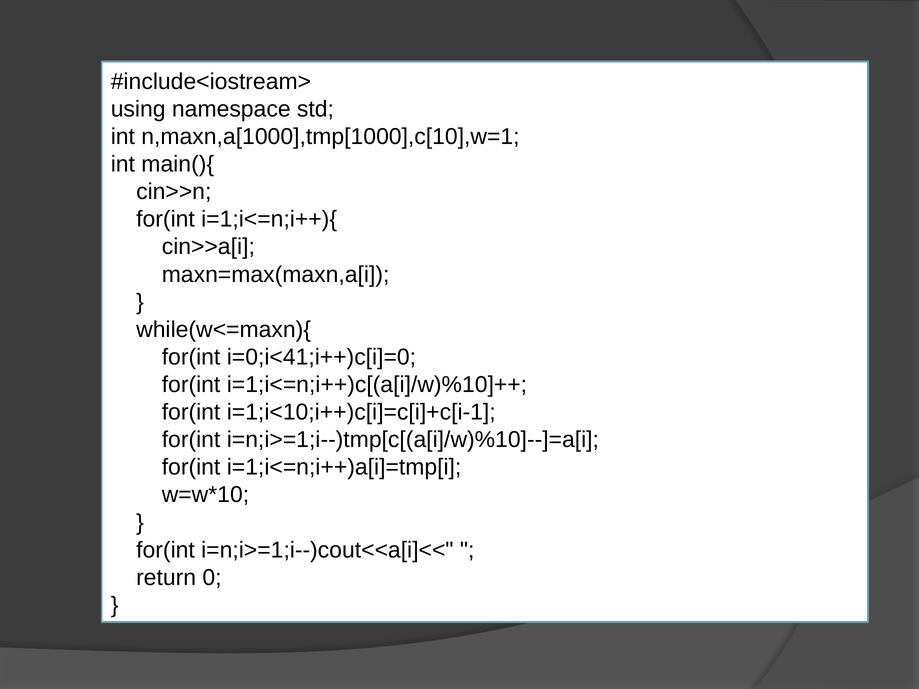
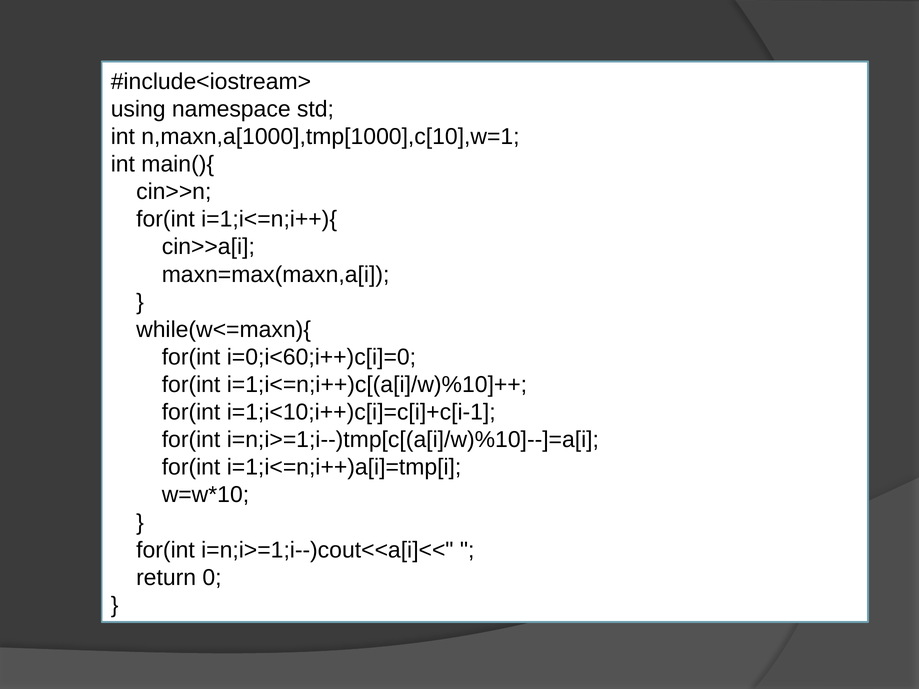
i=0;i<41;i++)c[i]=0: i=0;i<41;i++)c[i]=0 -> i=0;i<60;i++)c[i]=0
